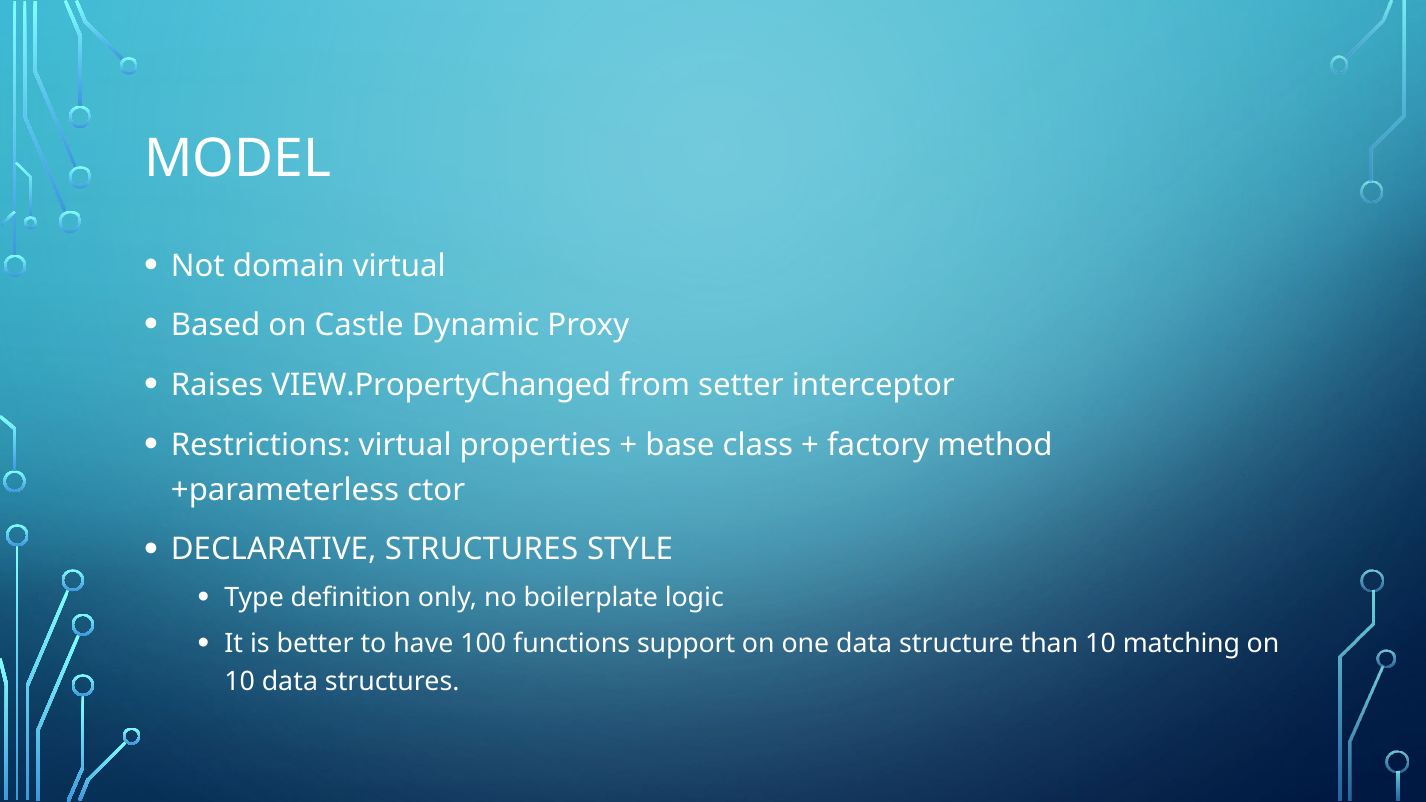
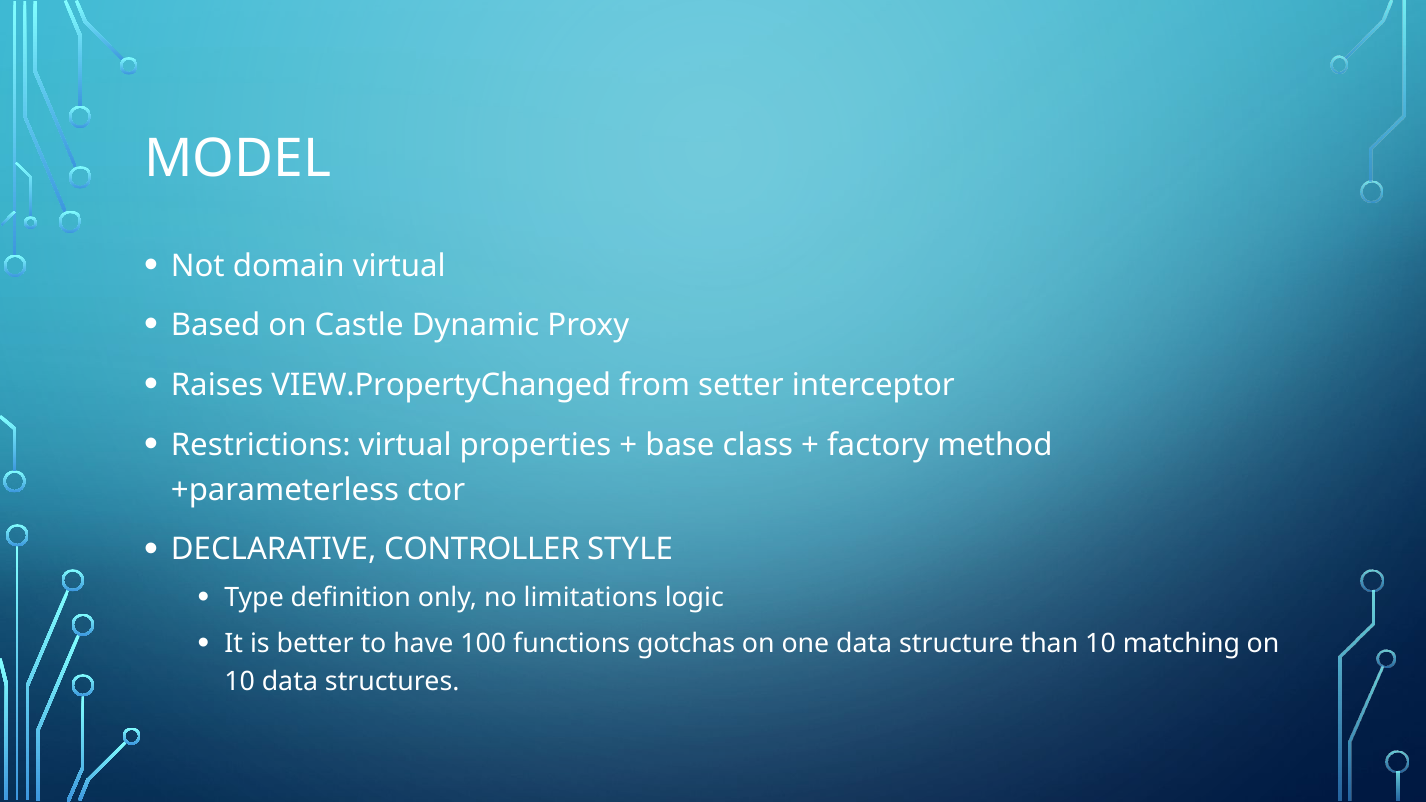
DECLARATIVE STRUCTURES: STRUCTURES -> CONTROLLER
boilerplate: boilerplate -> limitations
support: support -> gotchas
